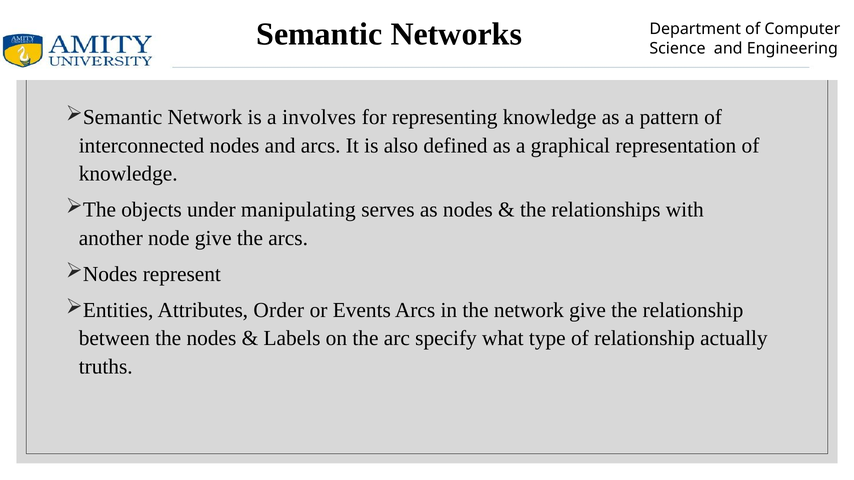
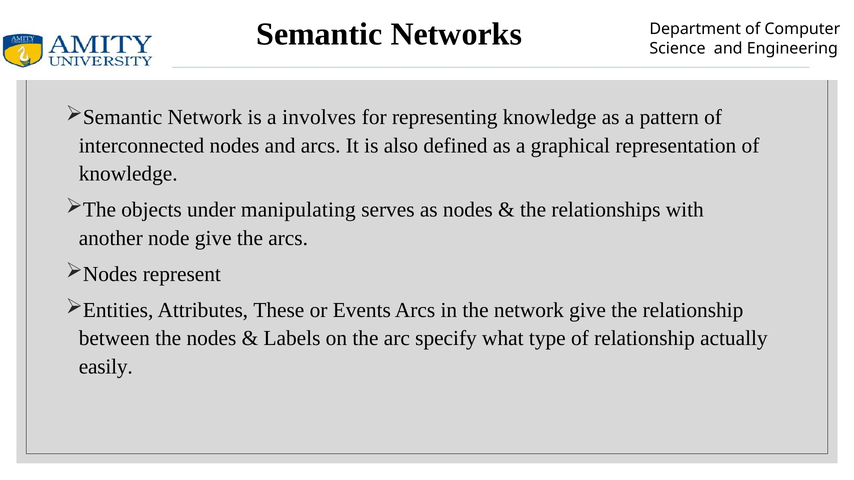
Order: Order -> These
truths: truths -> easily
